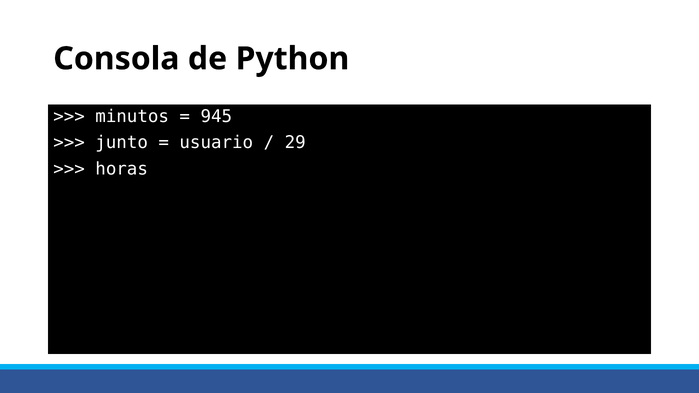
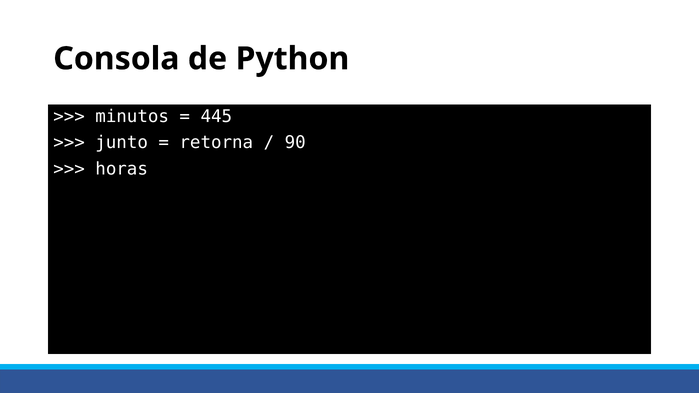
945: 945 -> 445
usuario: usuario -> retorna
29: 29 -> 90
